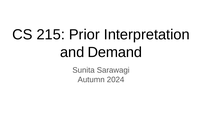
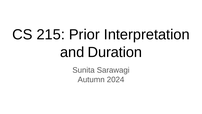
Demand: Demand -> Duration
